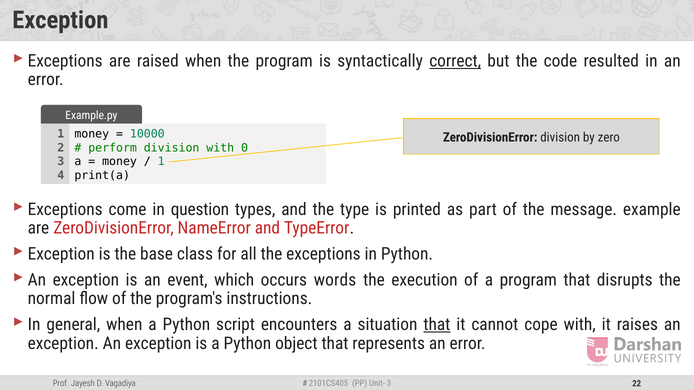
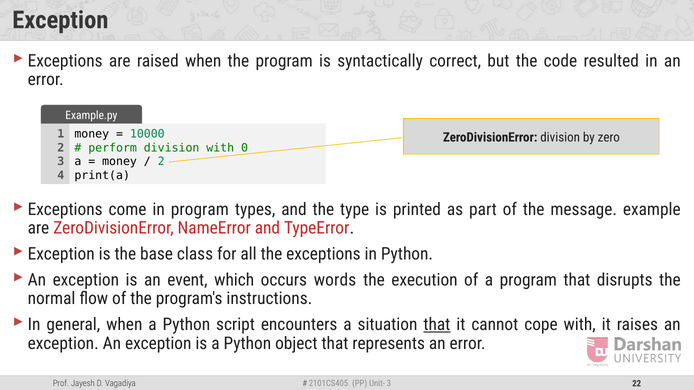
correct underline: present -> none
1 at (161, 162): 1 -> 2
in question: question -> program
